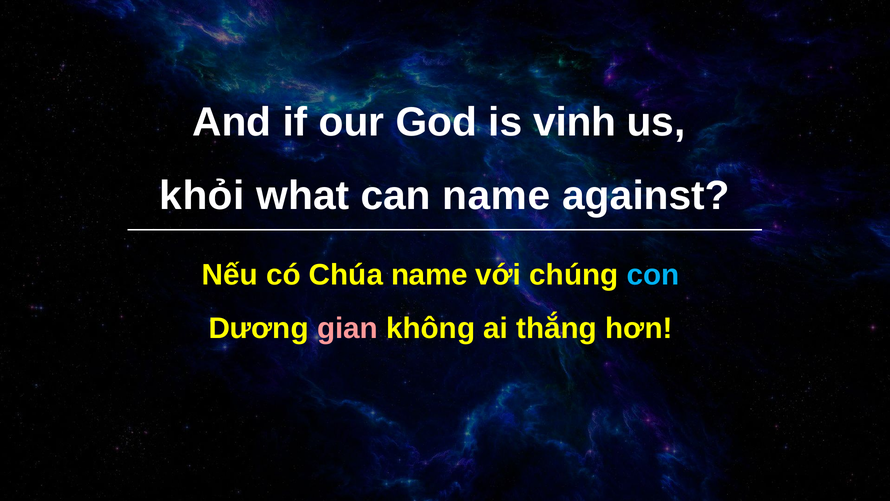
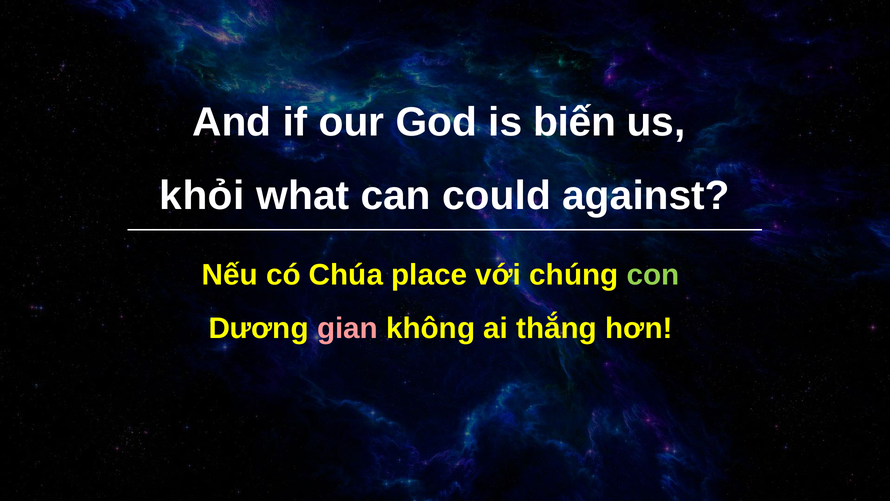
vinh: vinh -> biến
can name: name -> could
Chúa name: name -> place
con colour: light blue -> light green
